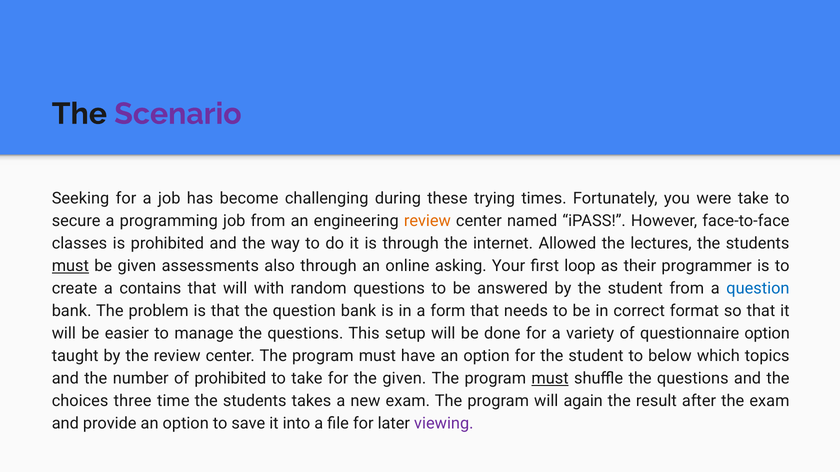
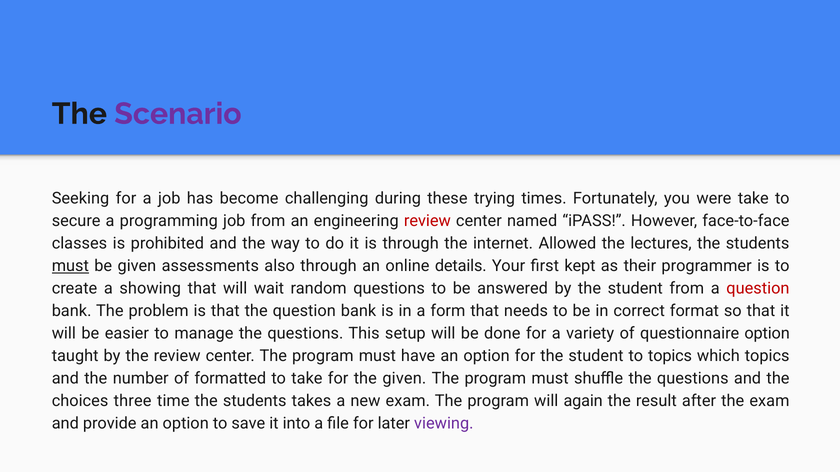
review at (427, 221) colour: orange -> red
asking: asking -> details
loop: loop -> kept
contains: contains -> showing
with: with -> wait
question at (758, 289) colour: blue -> red
to below: below -> topics
of prohibited: prohibited -> formatted
must at (550, 379) underline: present -> none
